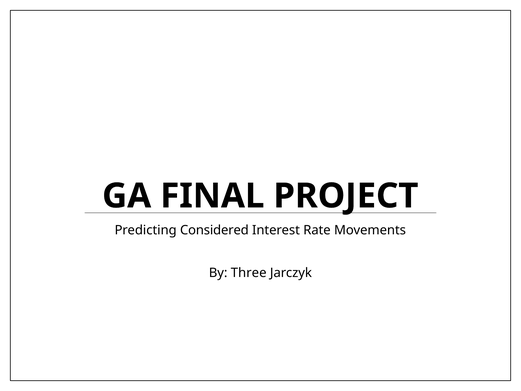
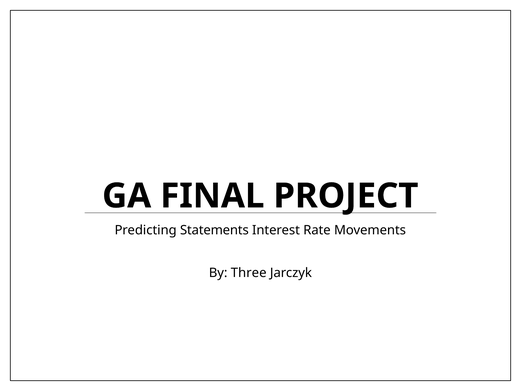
Considered: Considered -> Statements
